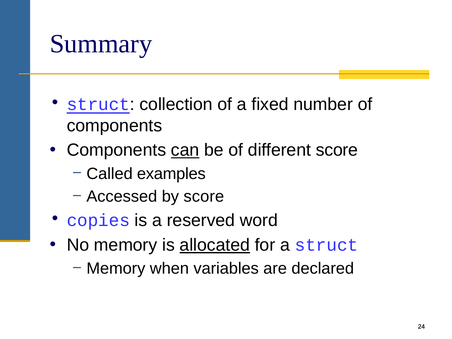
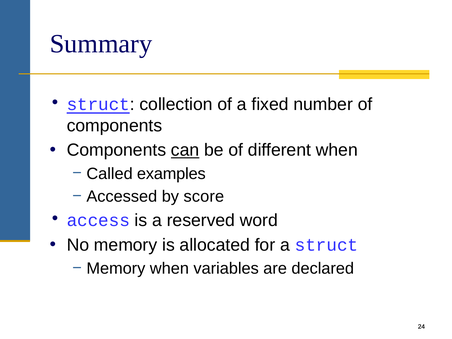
different score: score -> when
copies: copies -> access
allocated underline: present -> none
